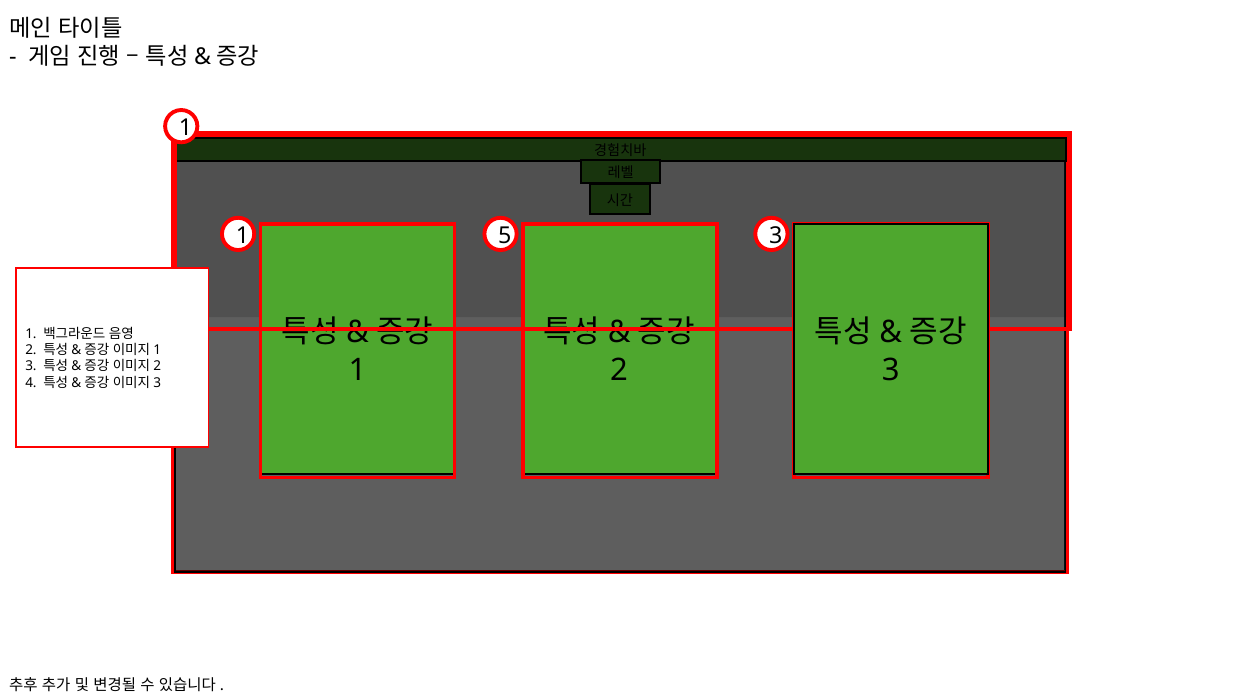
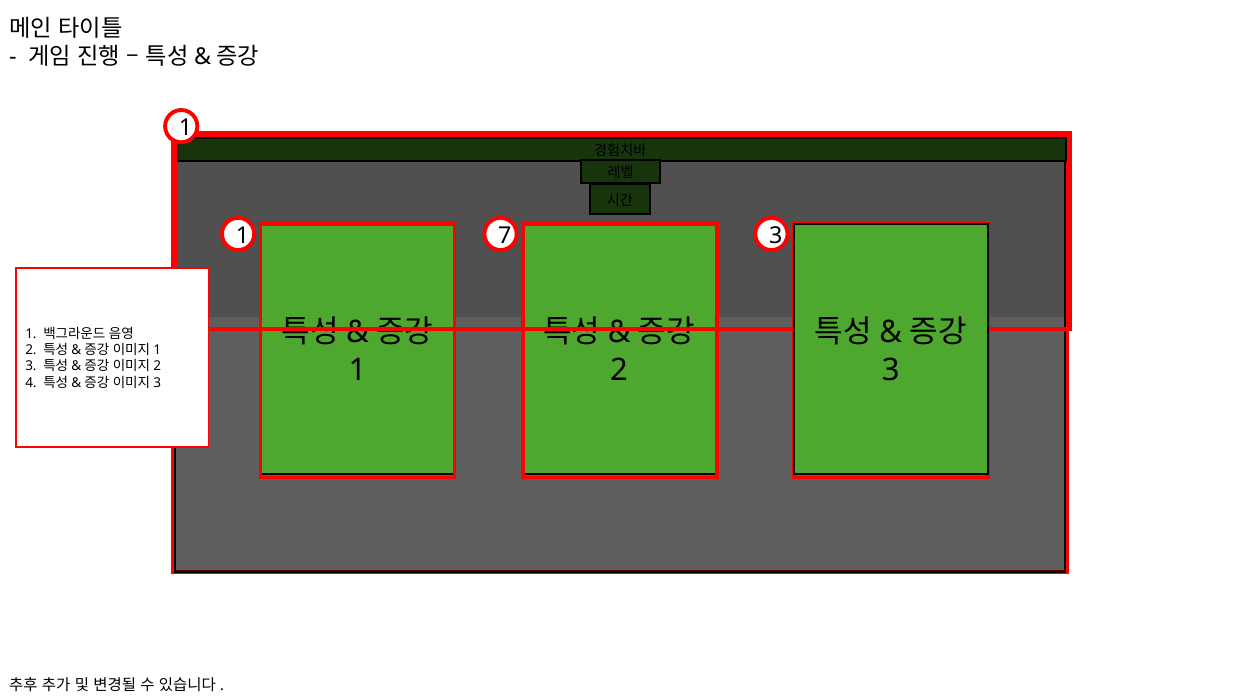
5: 5 -> 7
